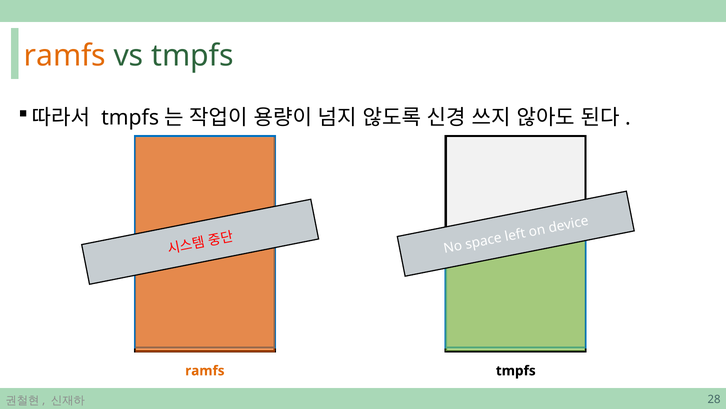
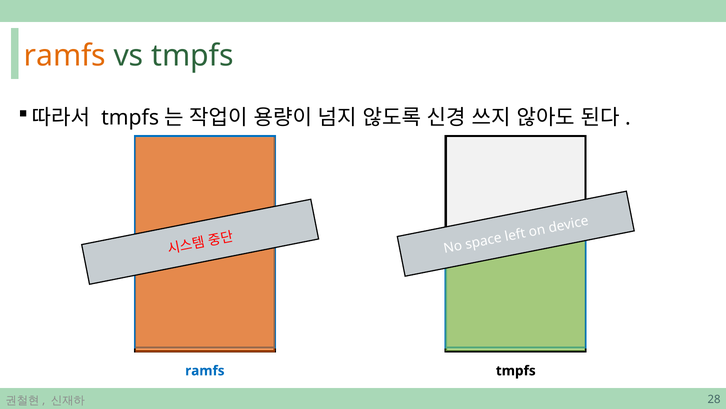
ramfs at (205, 370) colour: orange -> blue
